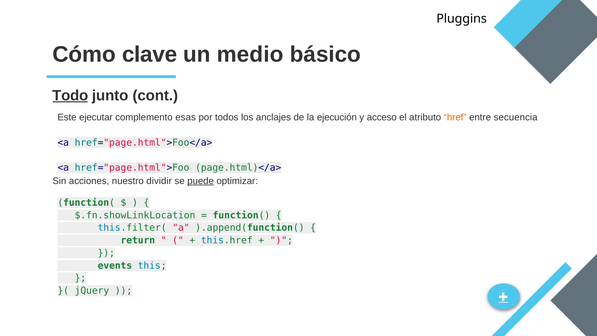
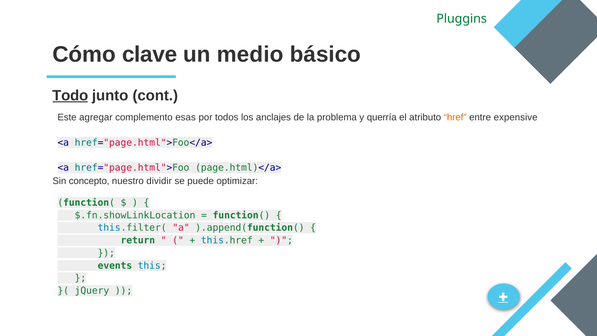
Pluggins colour: black -> green
ejecutar: ejecutar -> agregar
ejecución: ejecución -> problema
acceso: acceso -> querría
secuencia: secuencia -> expensive
acciones: acciones -> concepto
puede underline: present -> none
